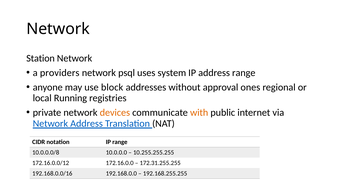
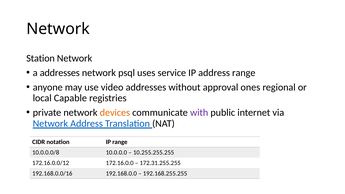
a providers: providers -> addresses
system: system -> service
block: block -> video
Running: Running -> Capable
with colour: orange -> purple
